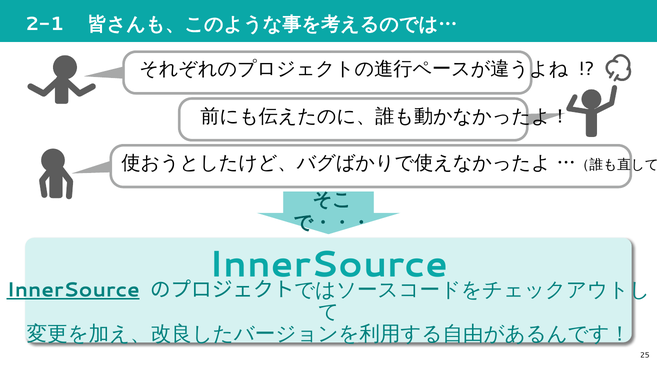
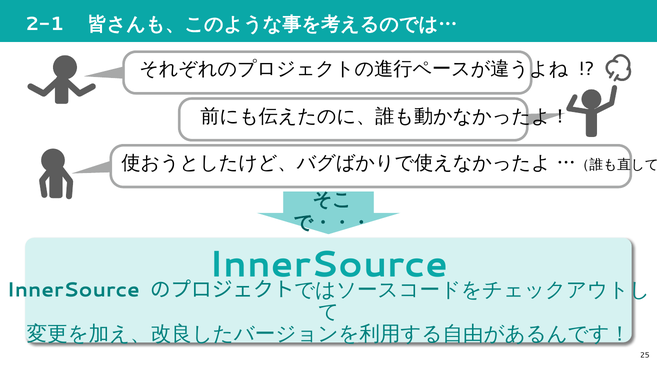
InnerSource at (73, 290) underline: present -> none
